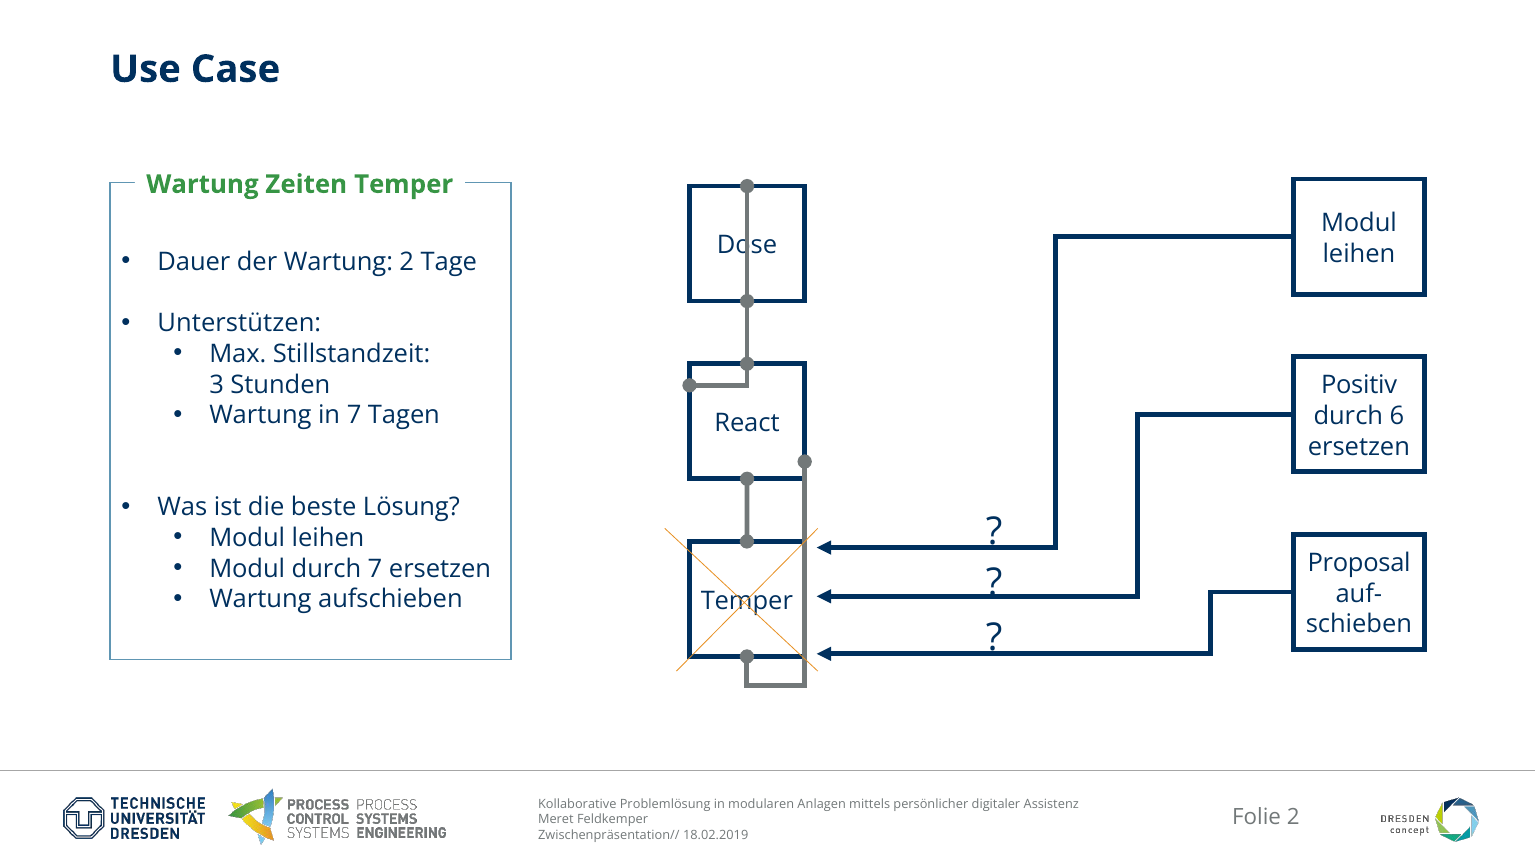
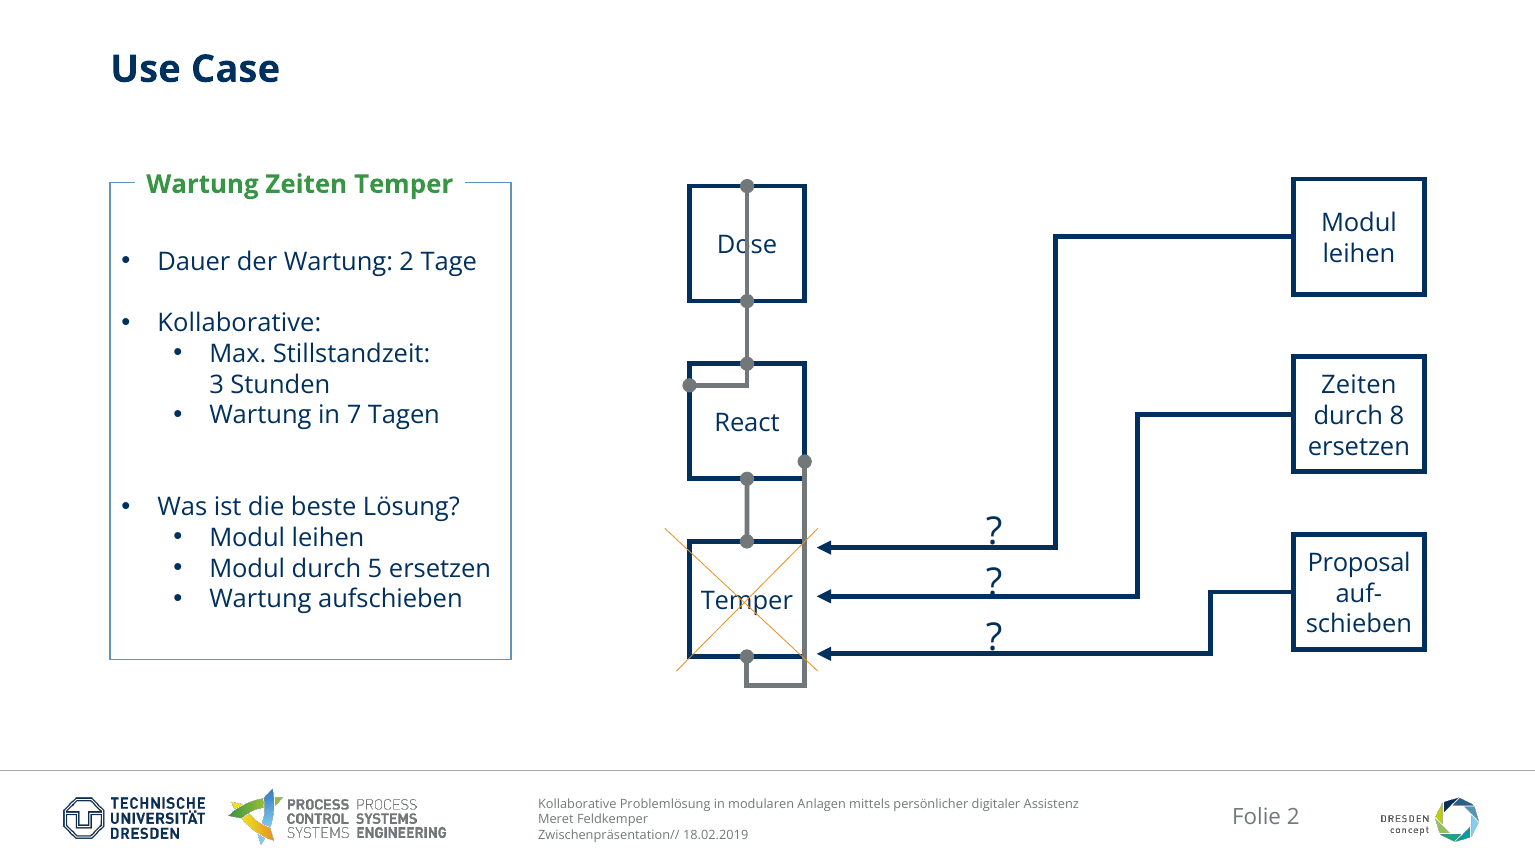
Unterstützen at (239, 323): Unterstützen -> Kollaborative
Positiv at (1359, 386): Positiv -> Zeiten
6: 6 -> 8
durch 7: 7 -> 5
